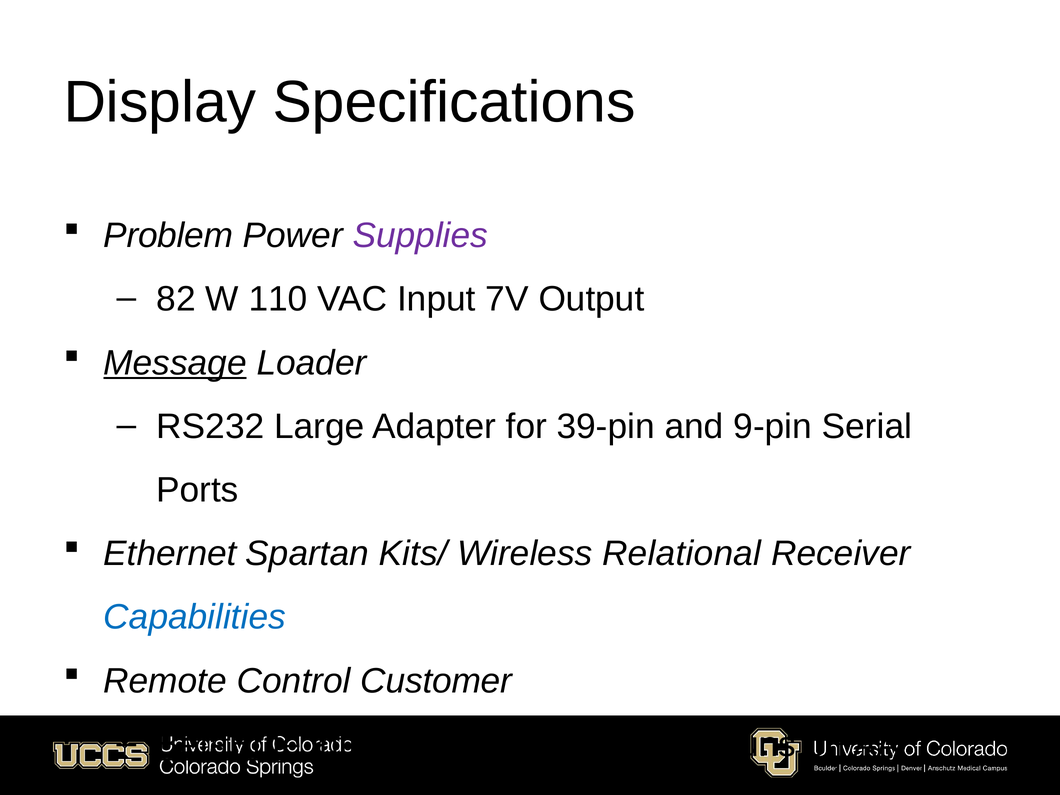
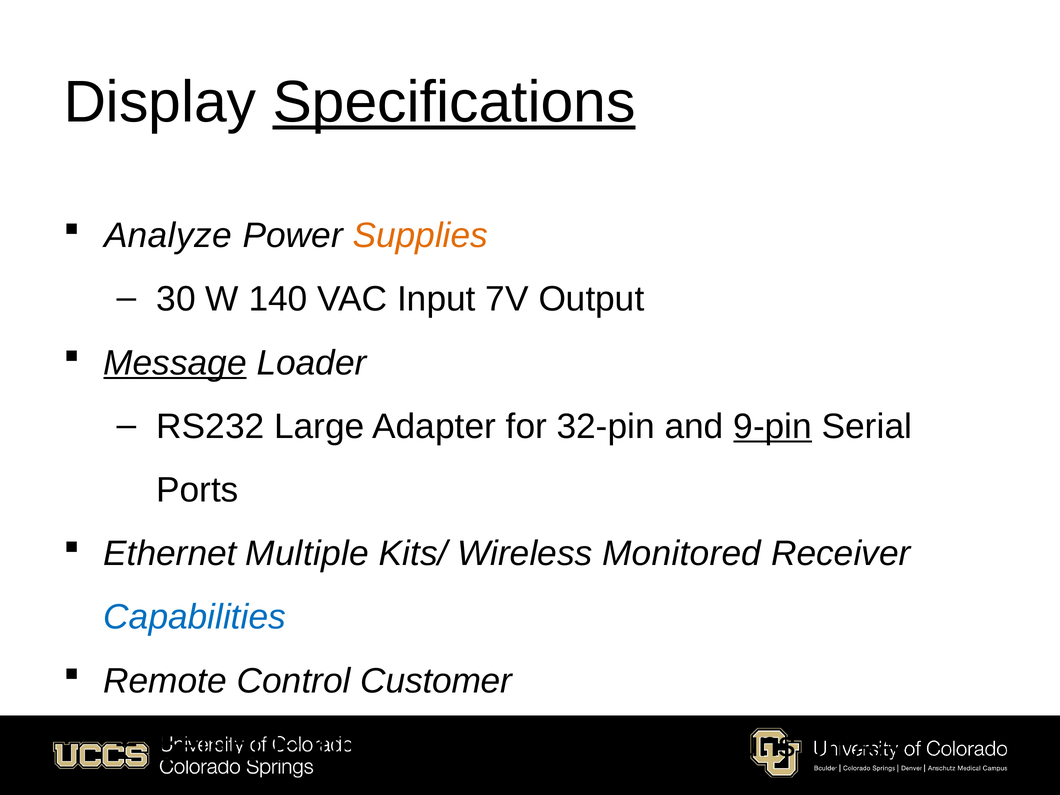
Specifications underline: none -> present
Problem: Problem -> Analyze
Supplies colour: purple -> orange
82: 82 -> 30
110: 110 -> 140
39-pin: 39-pin -> 32-pin
9-pin underline: none -> present
Spartan: Spartan -> Multiple
Relational: Relational -> Monitored
